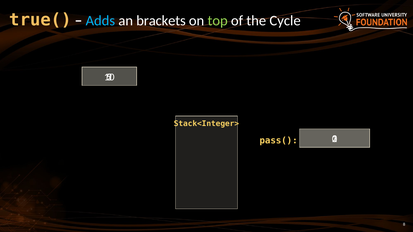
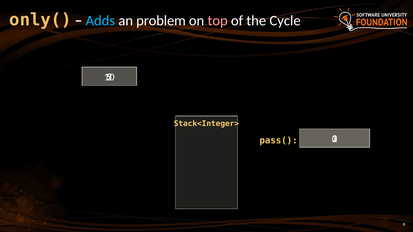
true(: true( -> only(
brackets: brackets -> problem
top colour: light green -> pink
